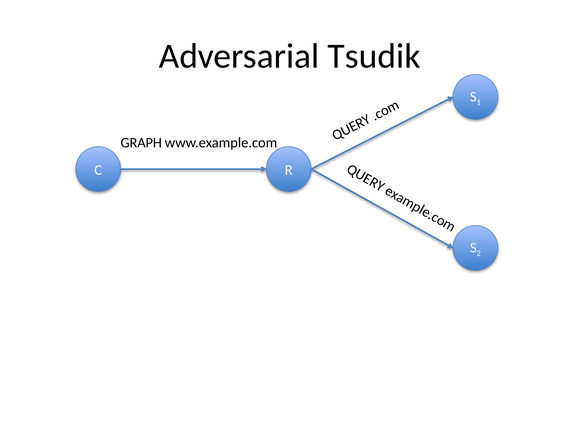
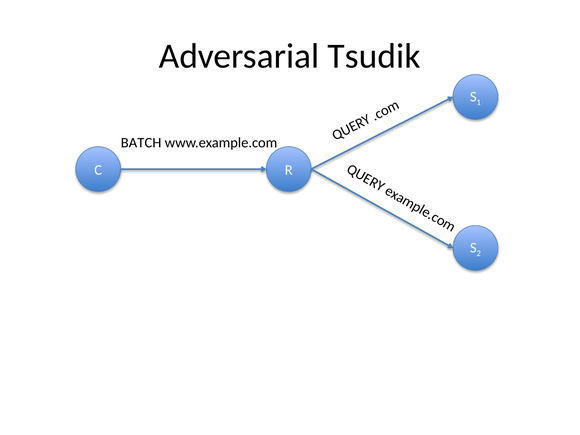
GRAPH: GRAPH -> BATCH
